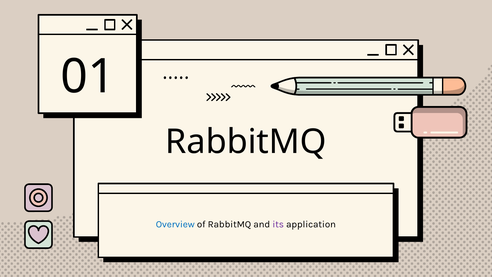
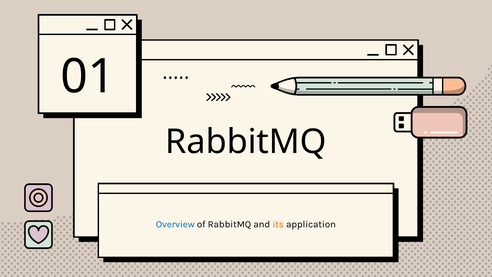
its colour: purple -> orange
